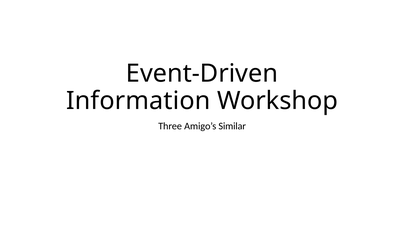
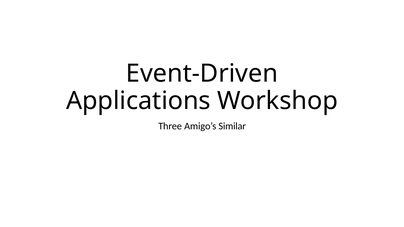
Information: Information -> Applications
